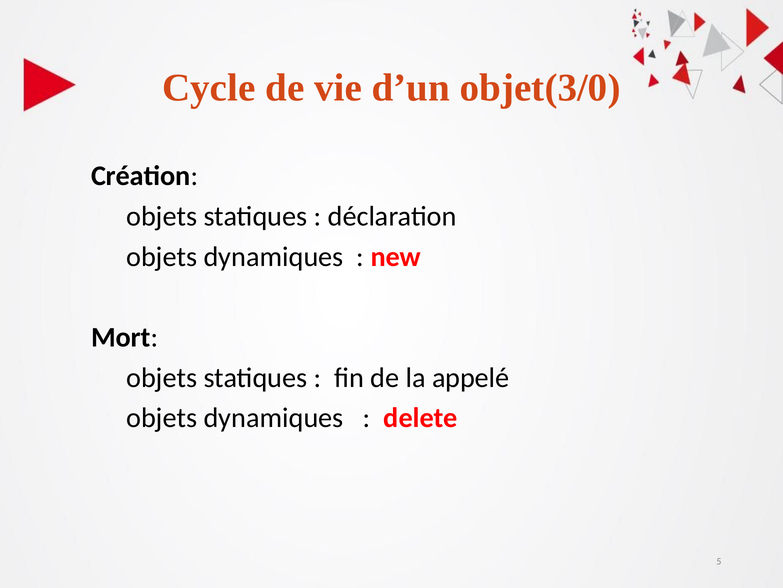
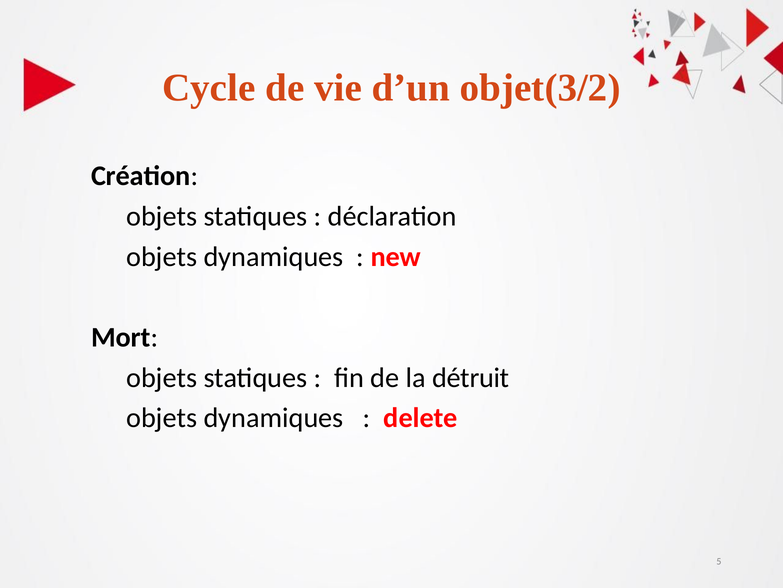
objet(3/0: objet(3/0 -> objet(3/2
appelé: appelé -> détruit
